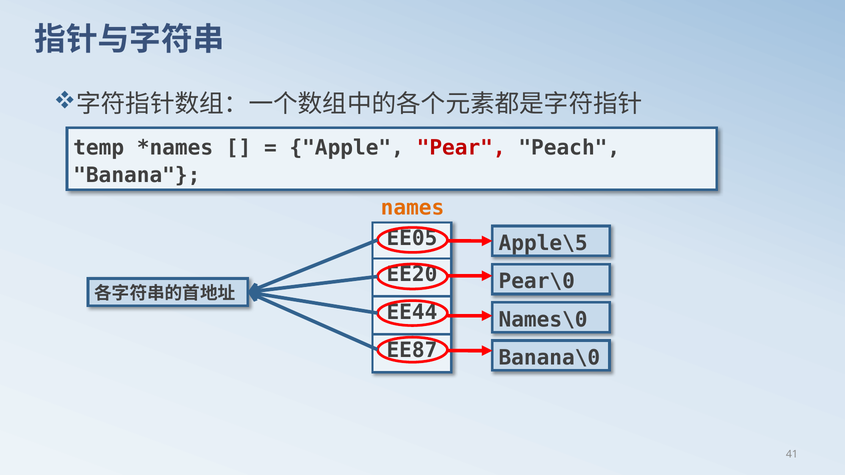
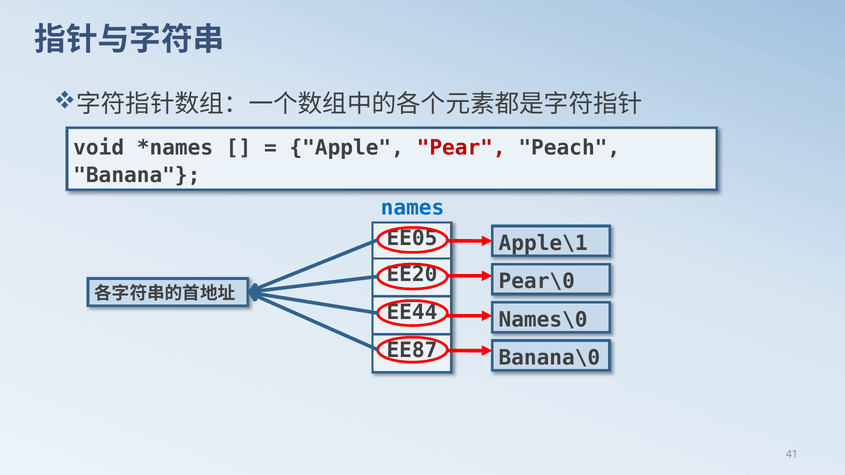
temp: temp -> void
names colour: orange -> blue
Apple\5: Apple\5 -> Apple\1
